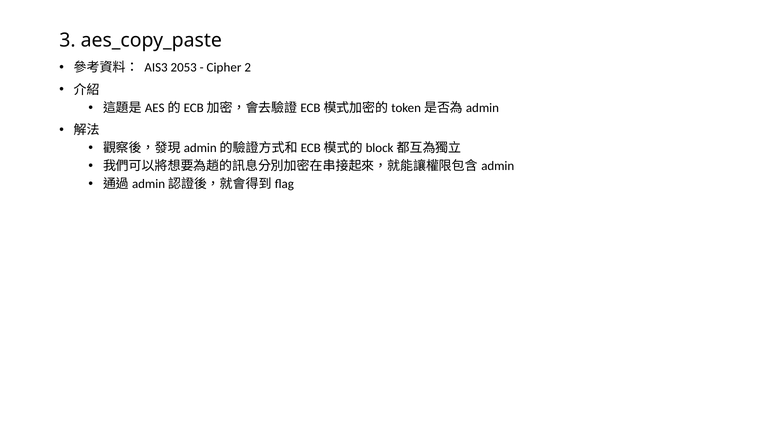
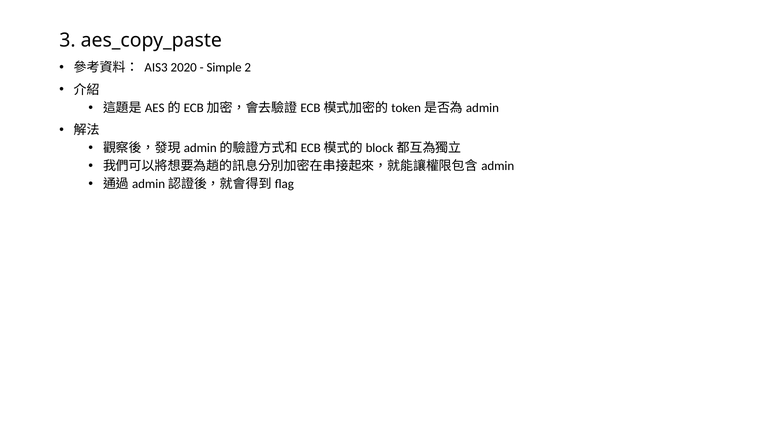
2053: 2053 -> 2020
Cipher: Cipher -> Simple
